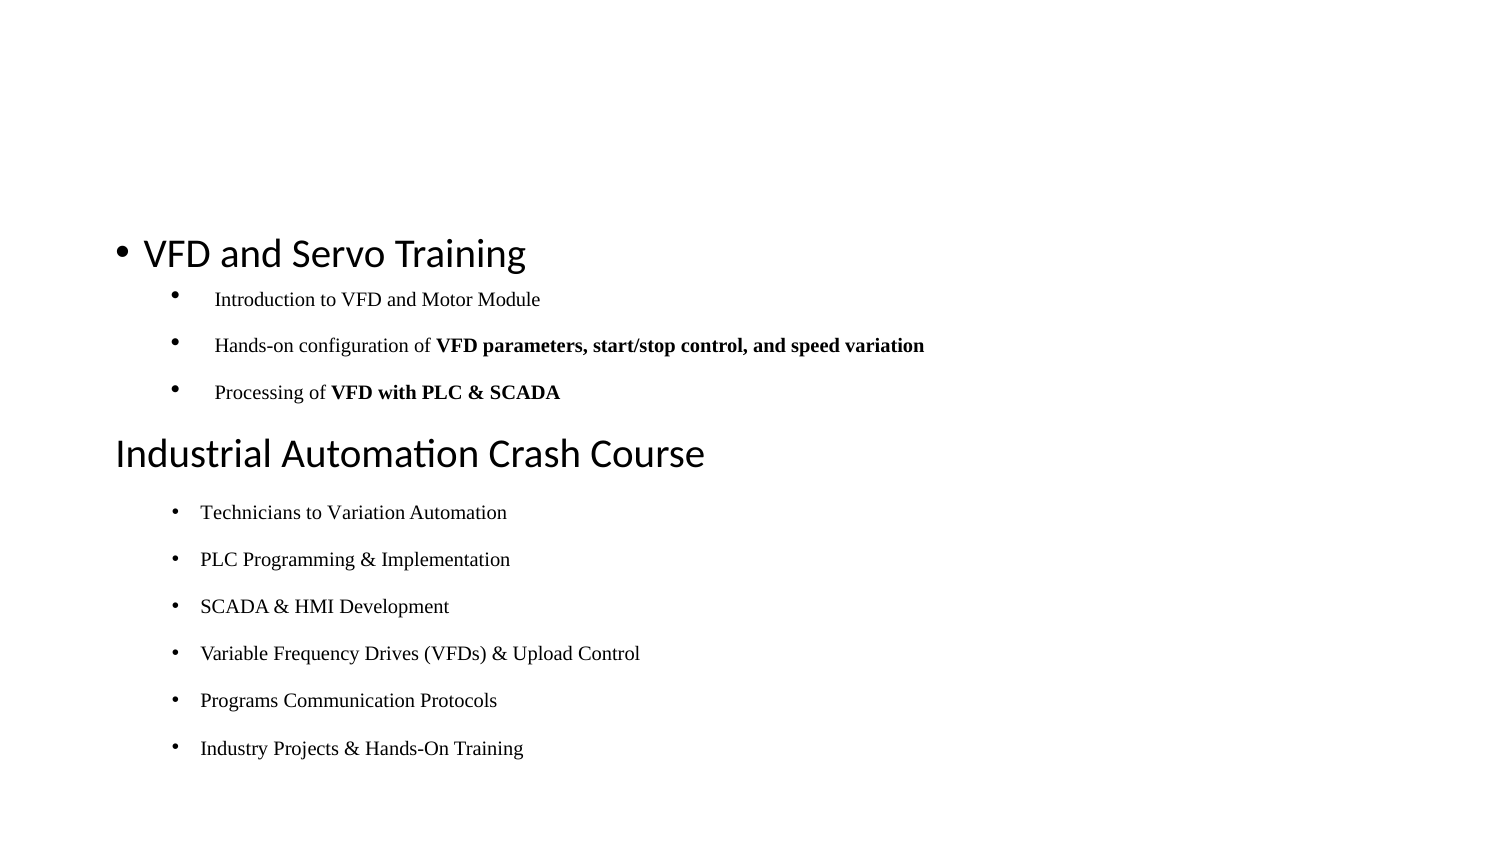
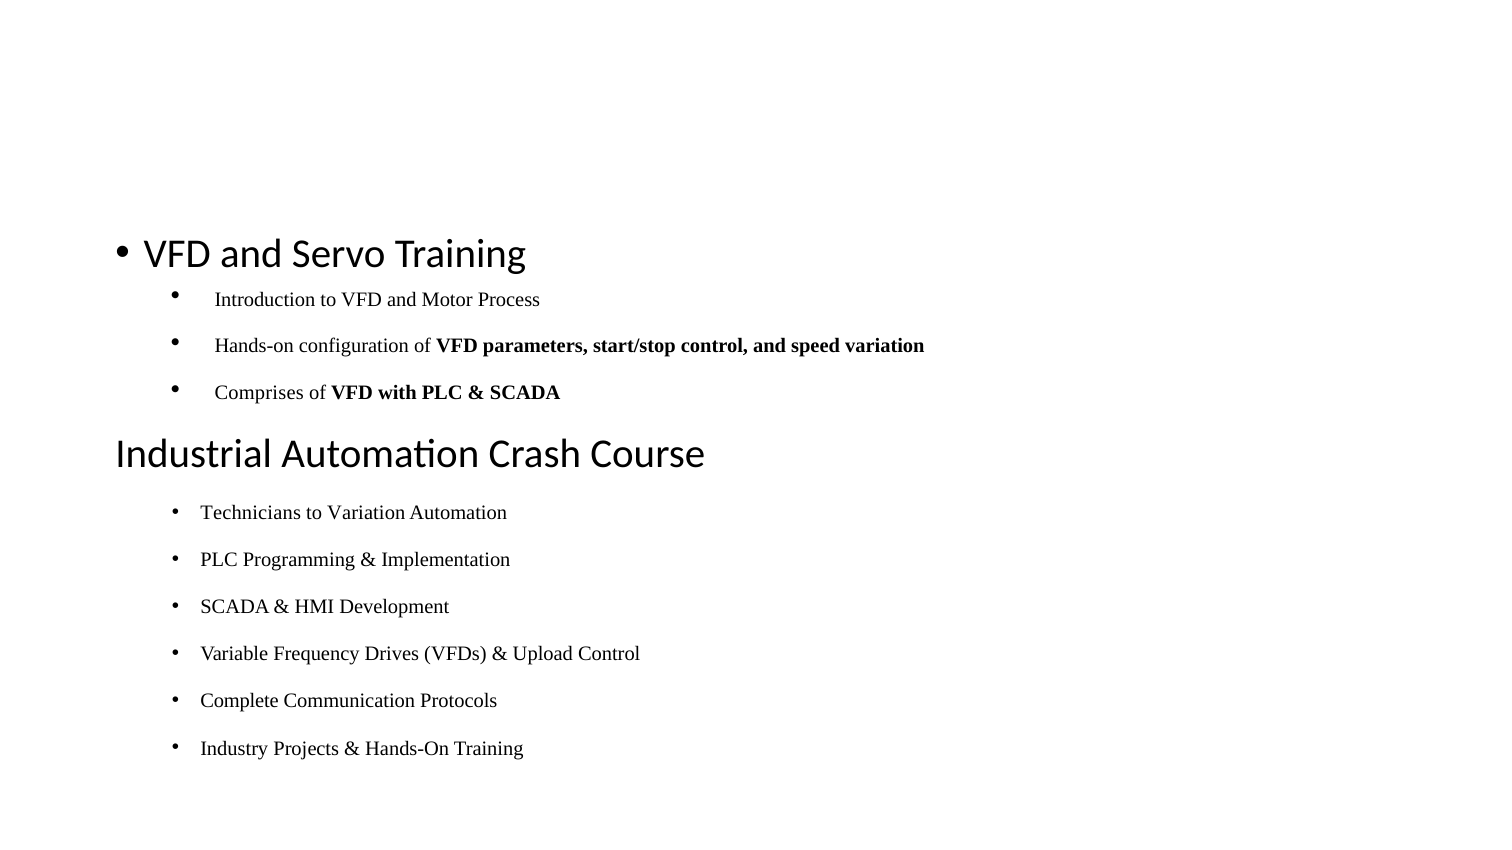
Module: Module -> Process
Processing: Processing -> Comprises
Programs: Programs -> Complete
